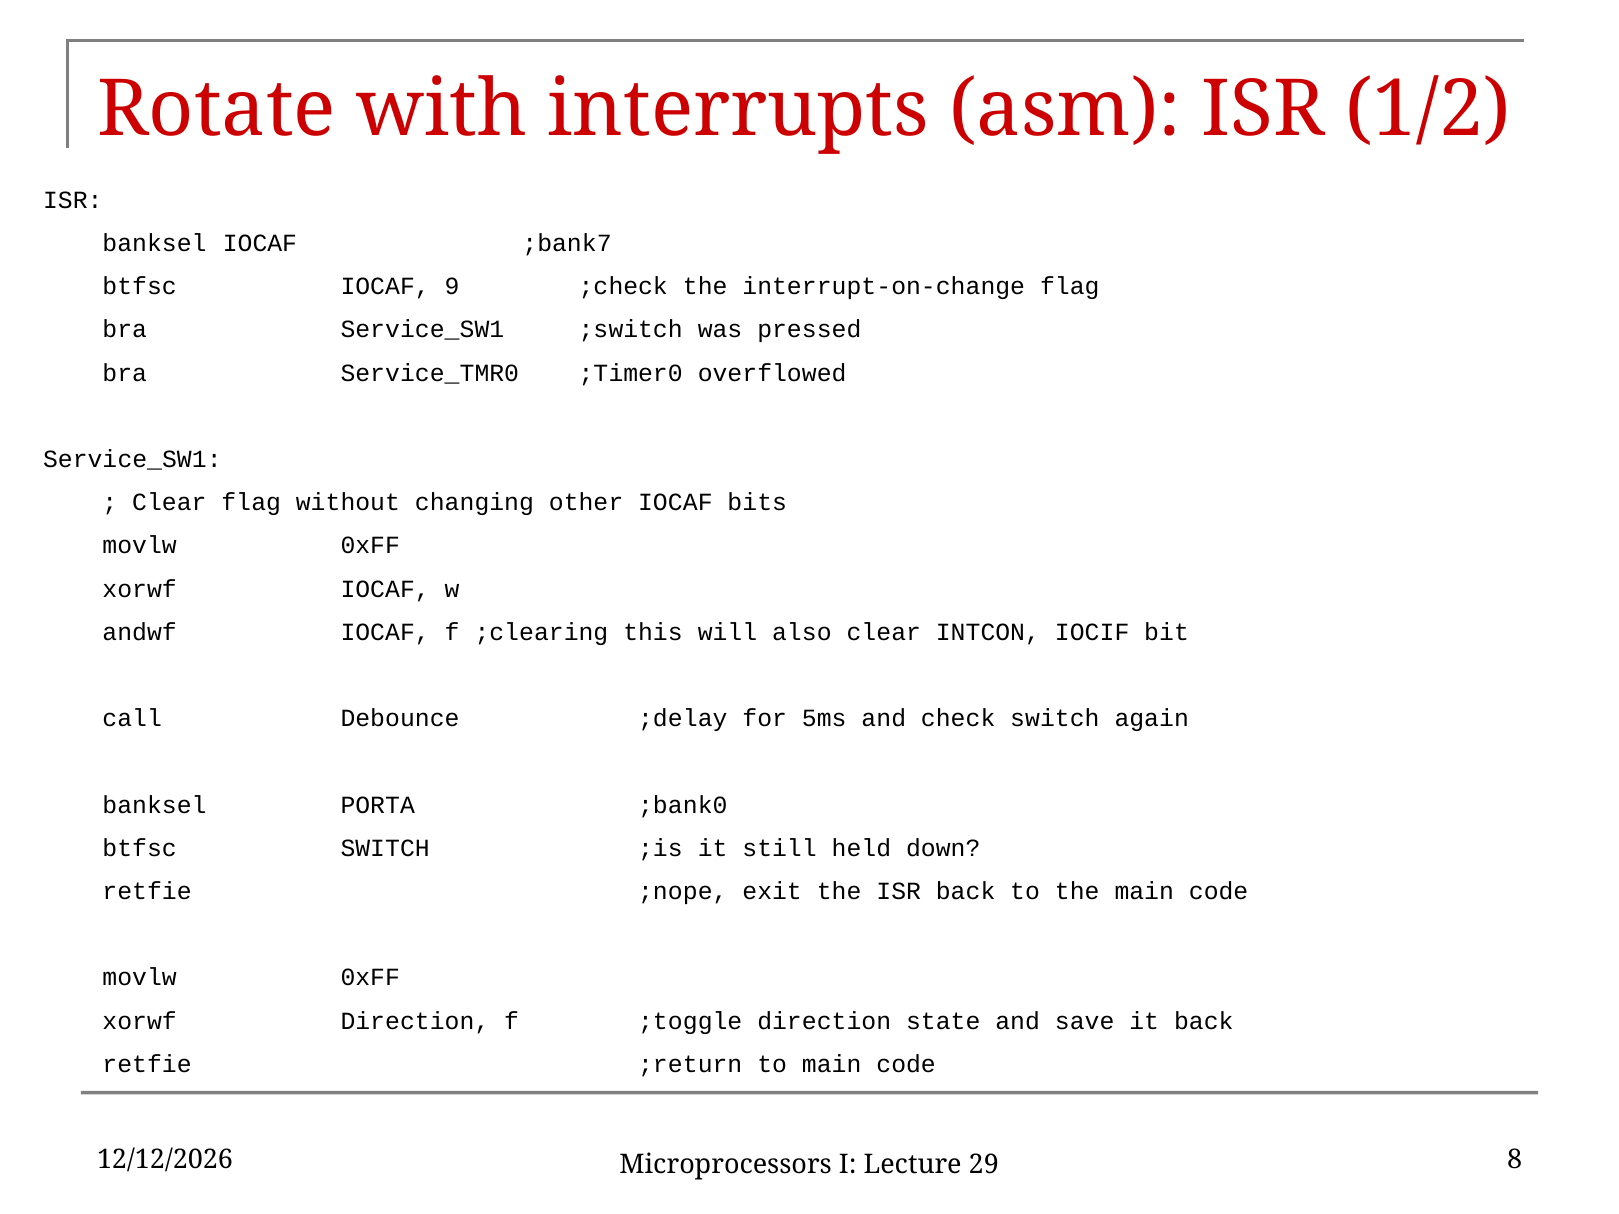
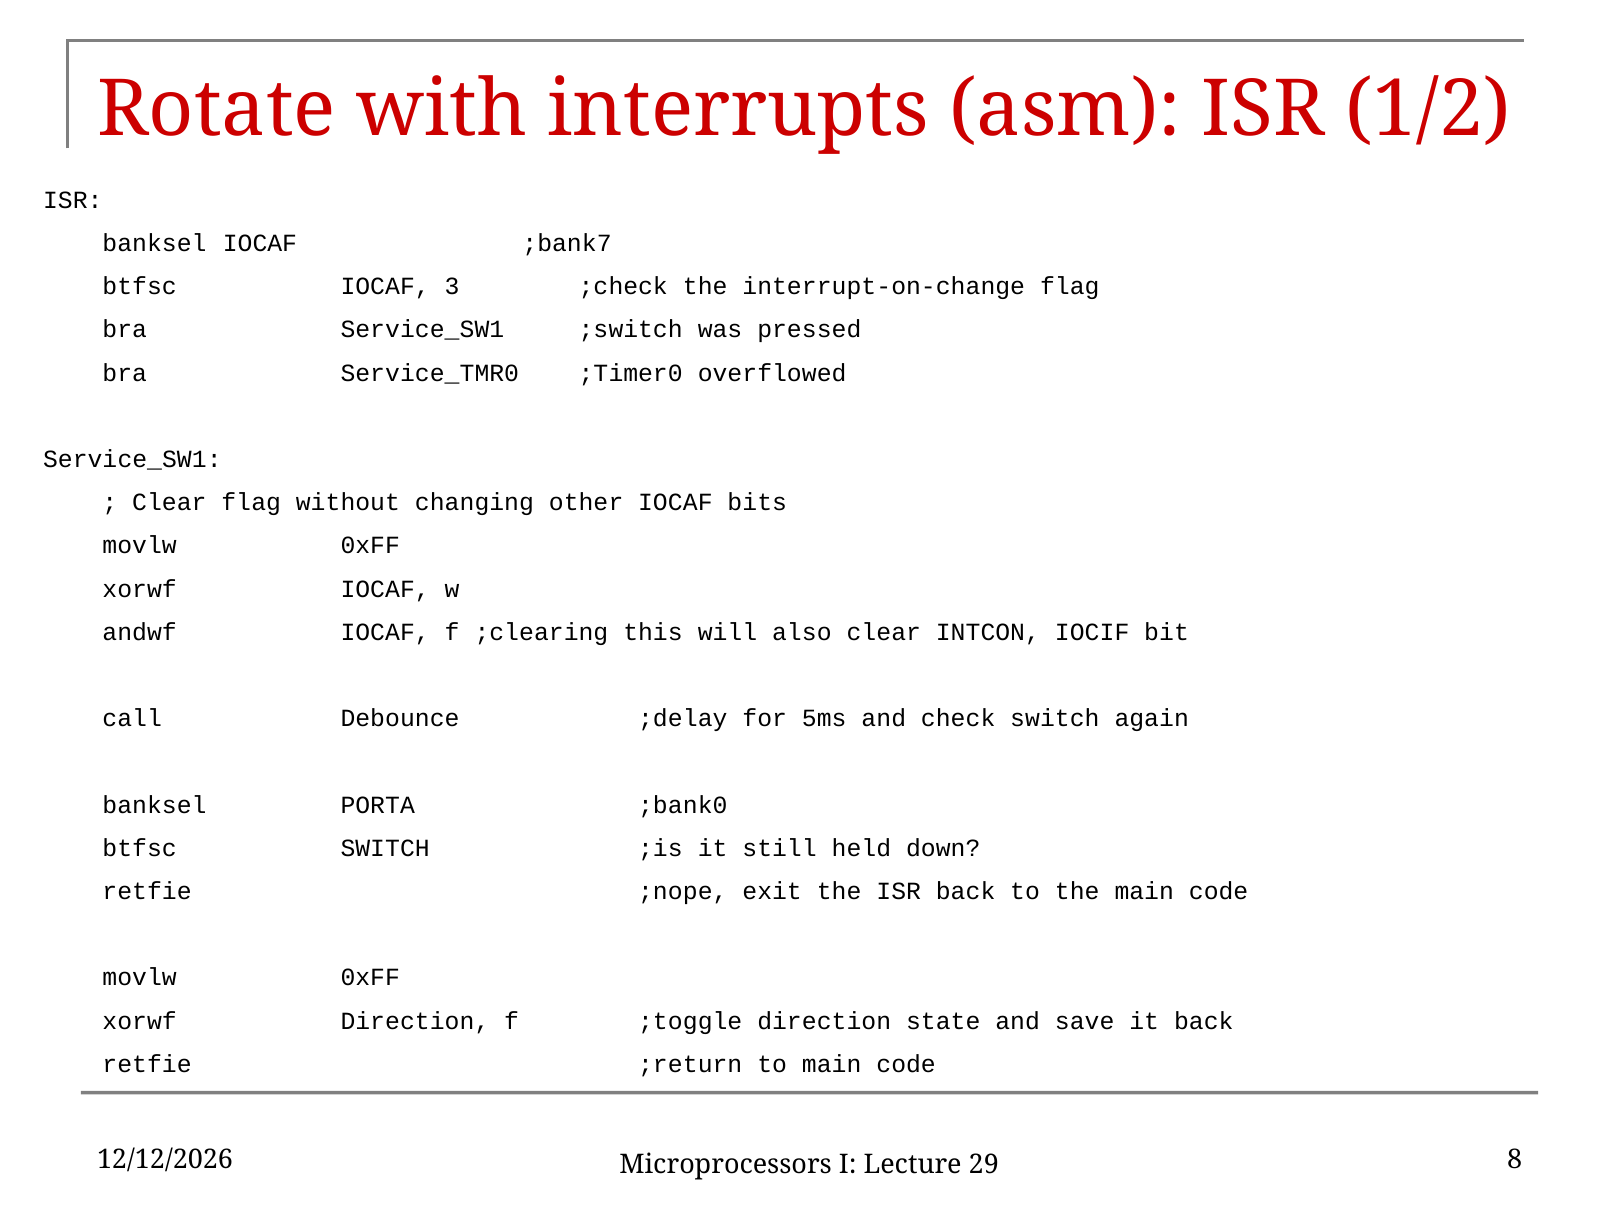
9: 9 -> 3
